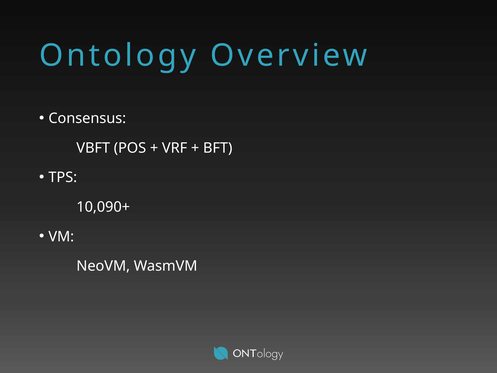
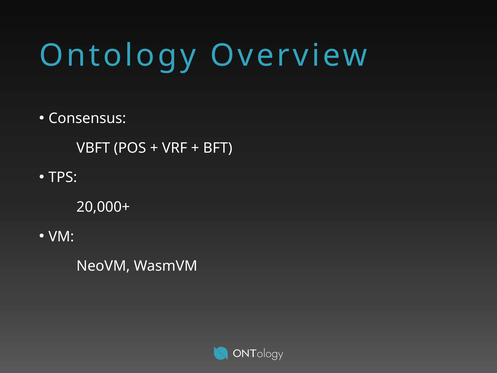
10,090+: 10,090+ -> 20,000+
